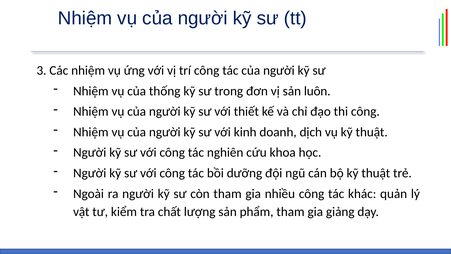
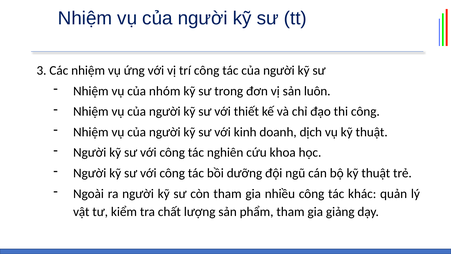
thống: thống -> nhóm
